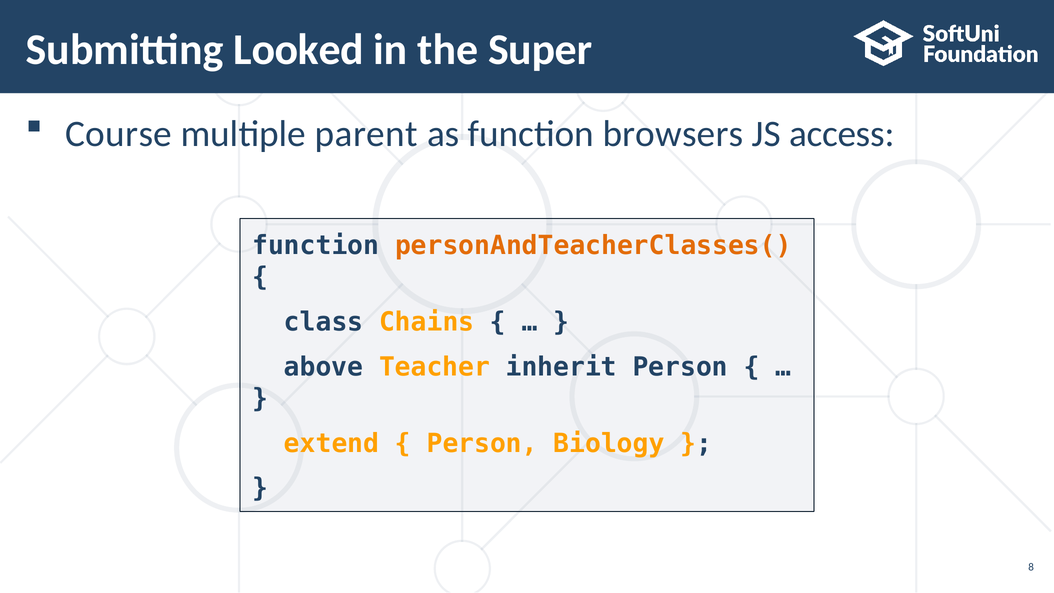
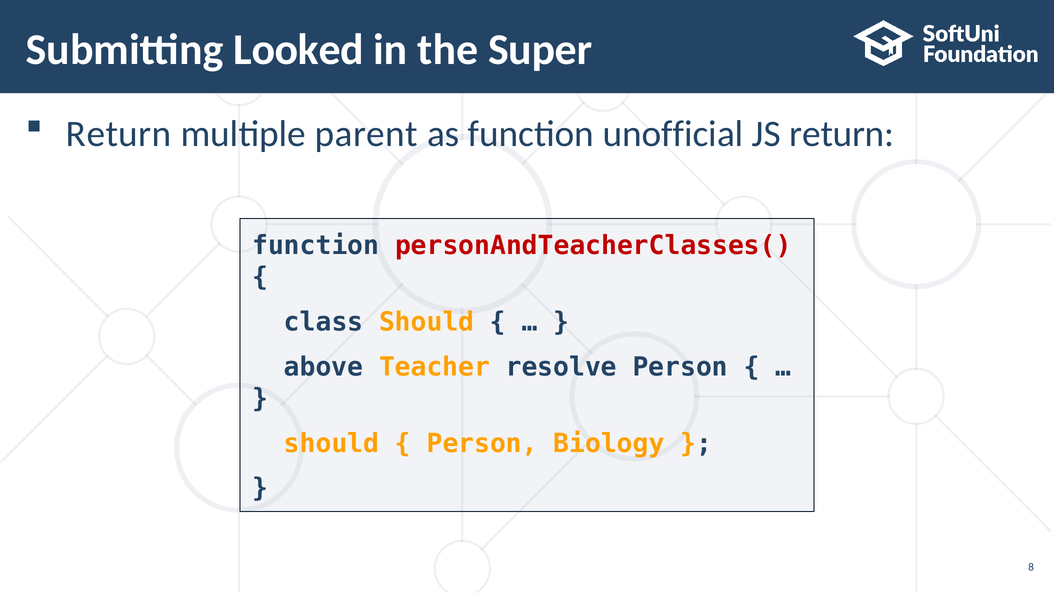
Course at (119, 134): Course -> Return
browsers: browsers -> unofficial
JS access: access -> return
personAndTeacherClasses( colour: orange -> red
class Chains: Chains -> Should
inherit: inherit -> resolve
extend at (332, 443): extend -> should
